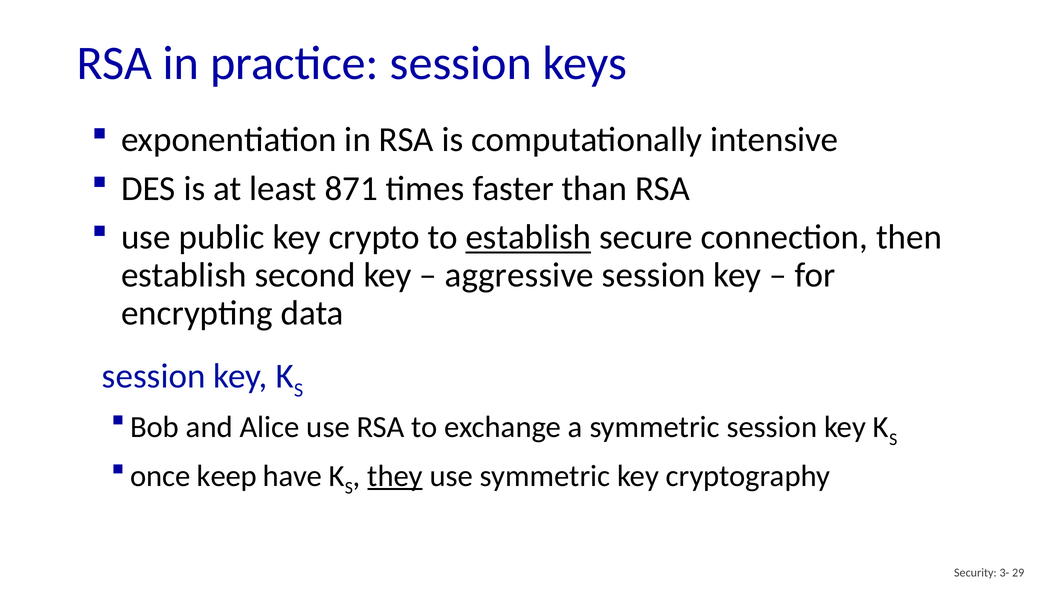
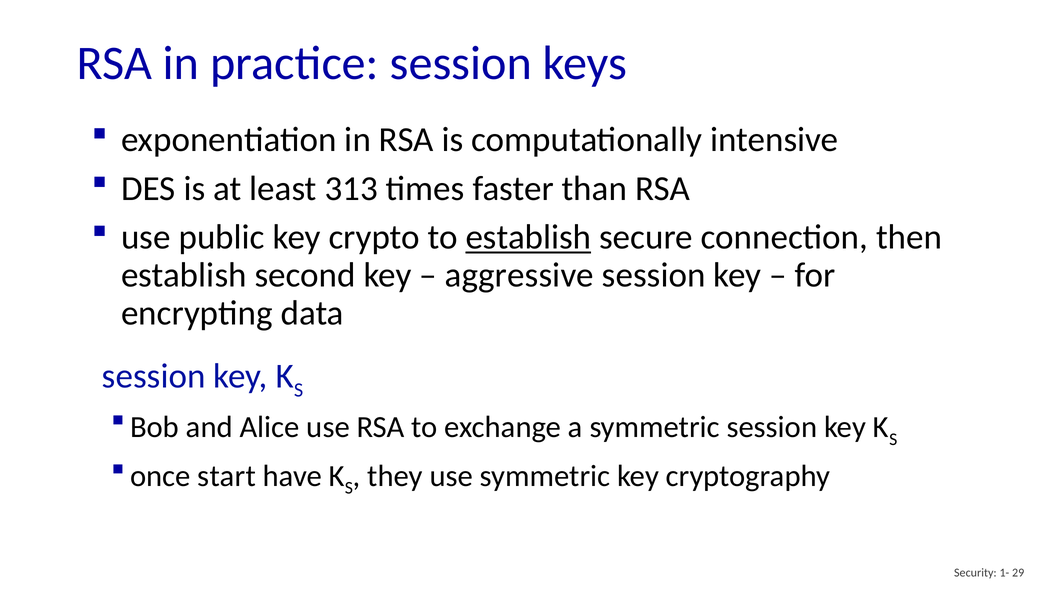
871: 871 -> 313
keep: keep -> start
they underline: present -> none
3-: 3- -> 1-
